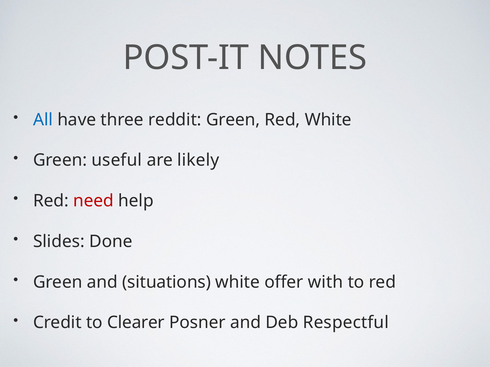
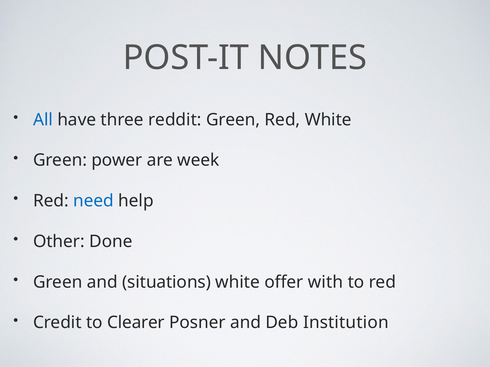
useful: useful -> power
likely: likely -> week
need colour: red -> blue
Slides: Slides -> Other
Respectful: Respectful -> Institution
